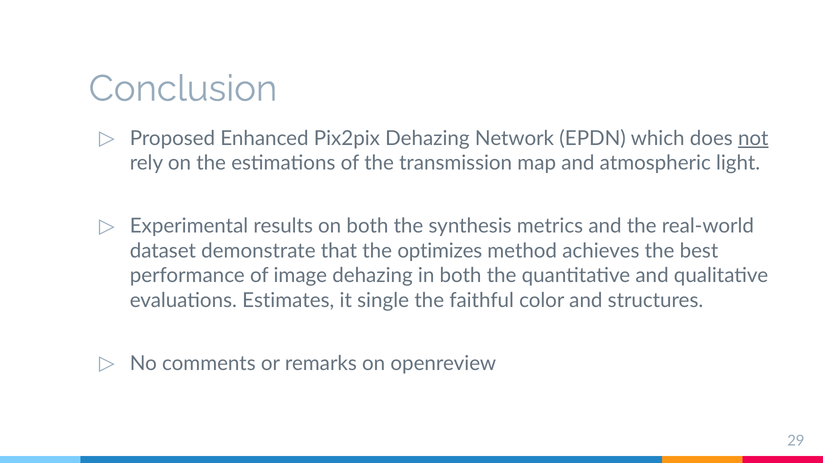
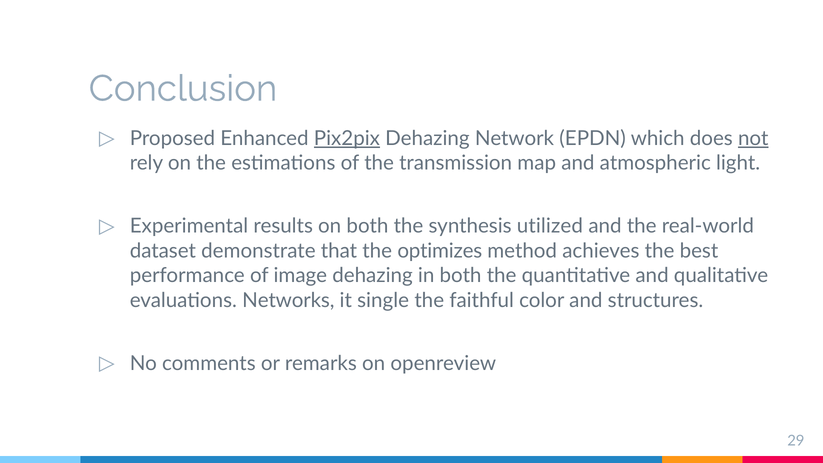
Pix2pix underline: none -> present
metrics: metrics -> utilized
Estimates: Estimates -> Networks
